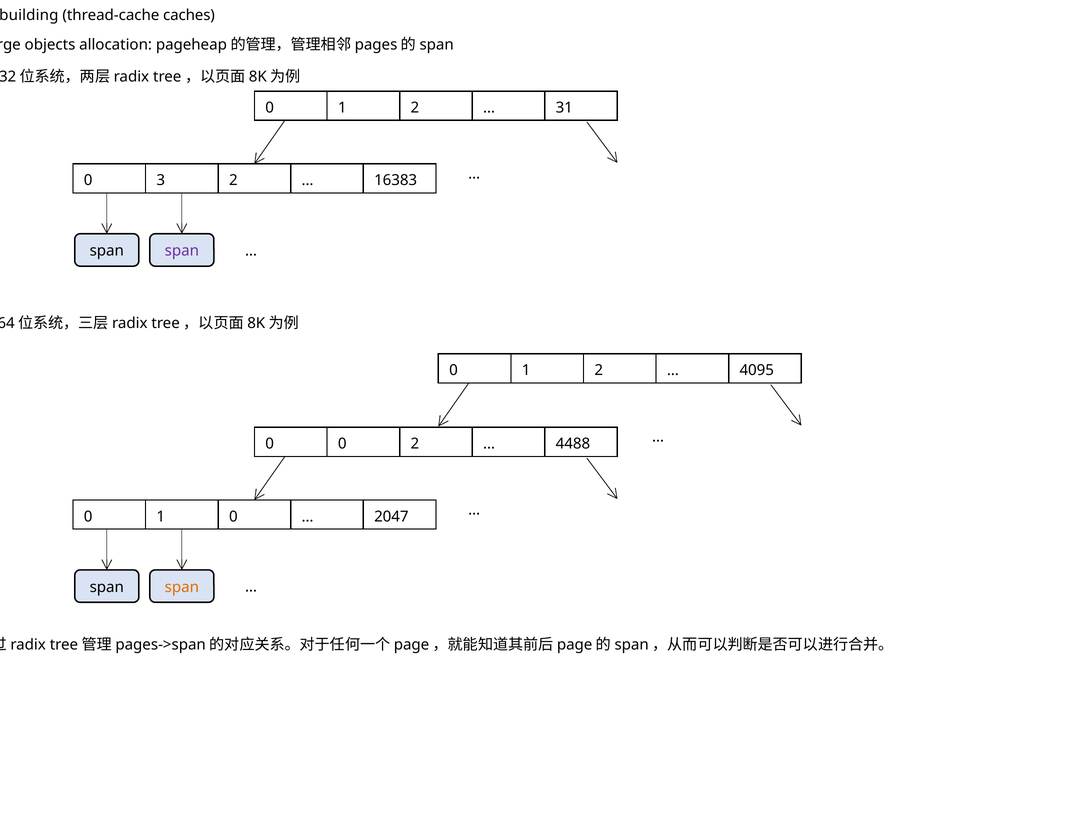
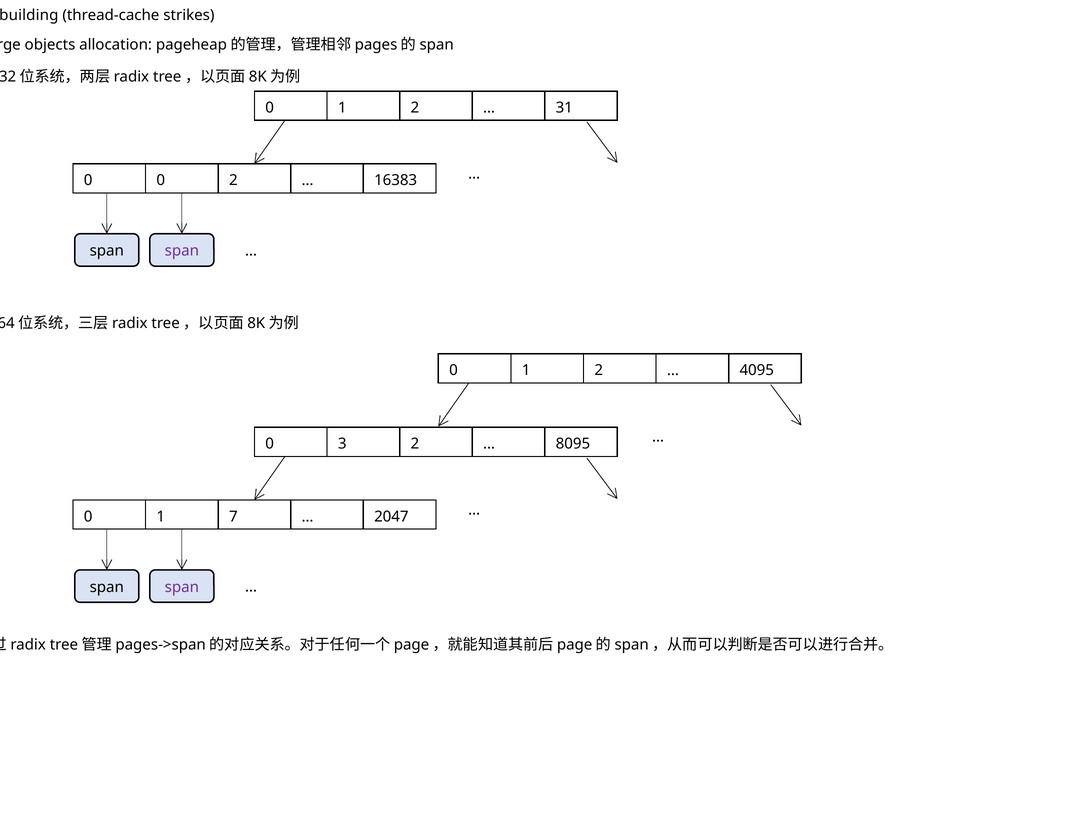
caches: caches -> strikes
0 3: 3 -> 0
0 0: 0 -> 3
4488: 4488 -> 8095
1 0: 0 -> 7
span at (182, 587) colour: orange -> purple
